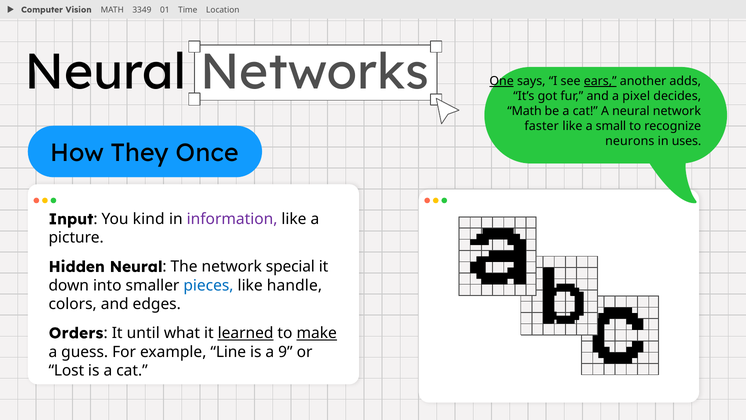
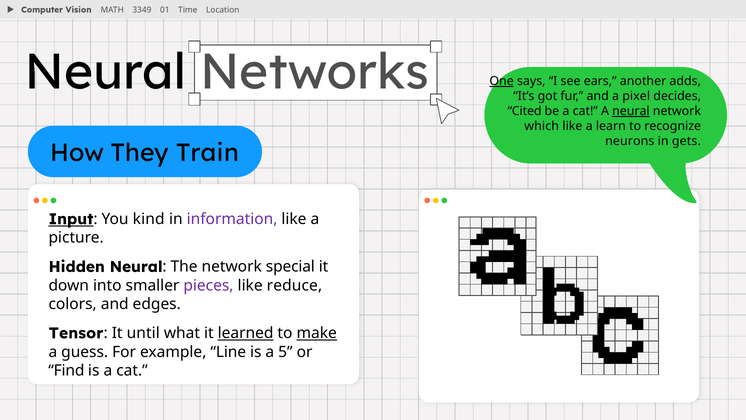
ears underline: present -> none
Math at (525, 111): Math -> Cited
neural at (631, 111) underline: none -> present
faster: faster -> which
small: small -> learn
uses: uses -> gets
Once: Once -> Train
Input underline: none -> present
pieces colour: blue -> purple
handle: handle -> reduce
Orders: Orders -> Tensor
9: 9 -> 5
Lost: Lost -> Find
